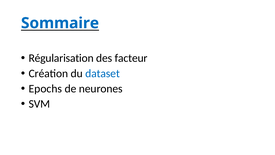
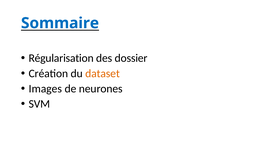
facteur: facteur -> dossier
dataset colour: blue -> orange
Epochs: Epochs -> Images
